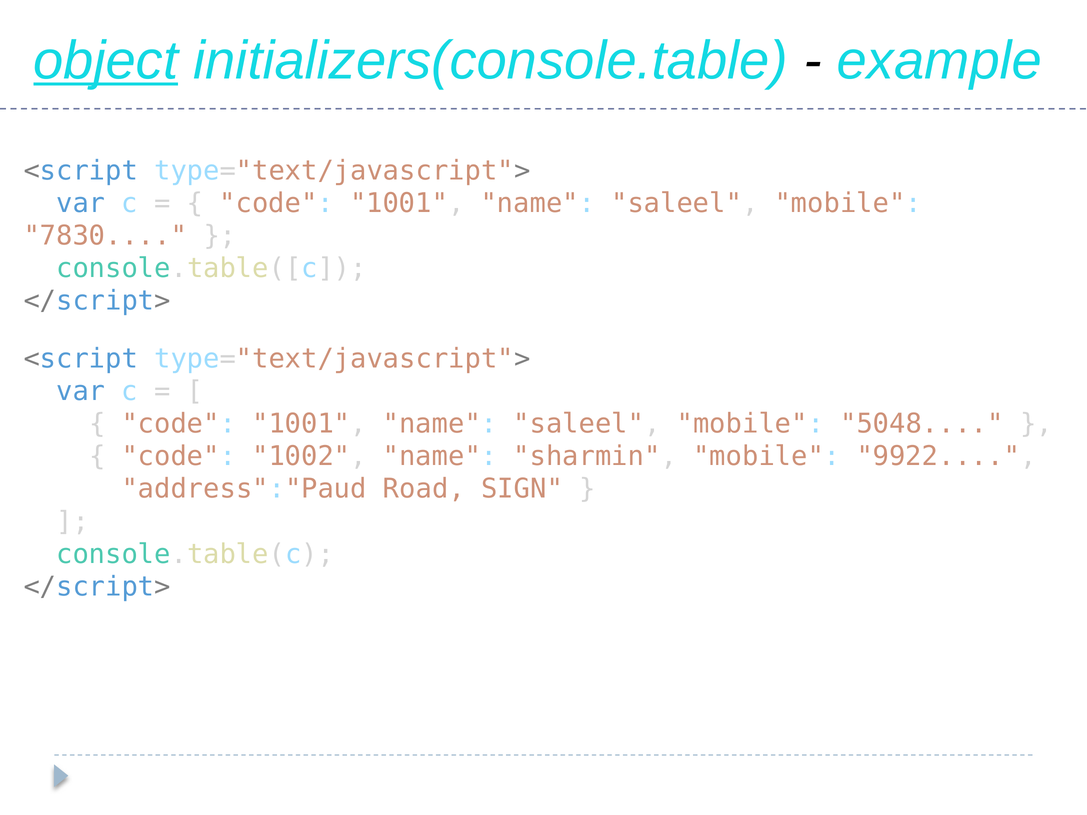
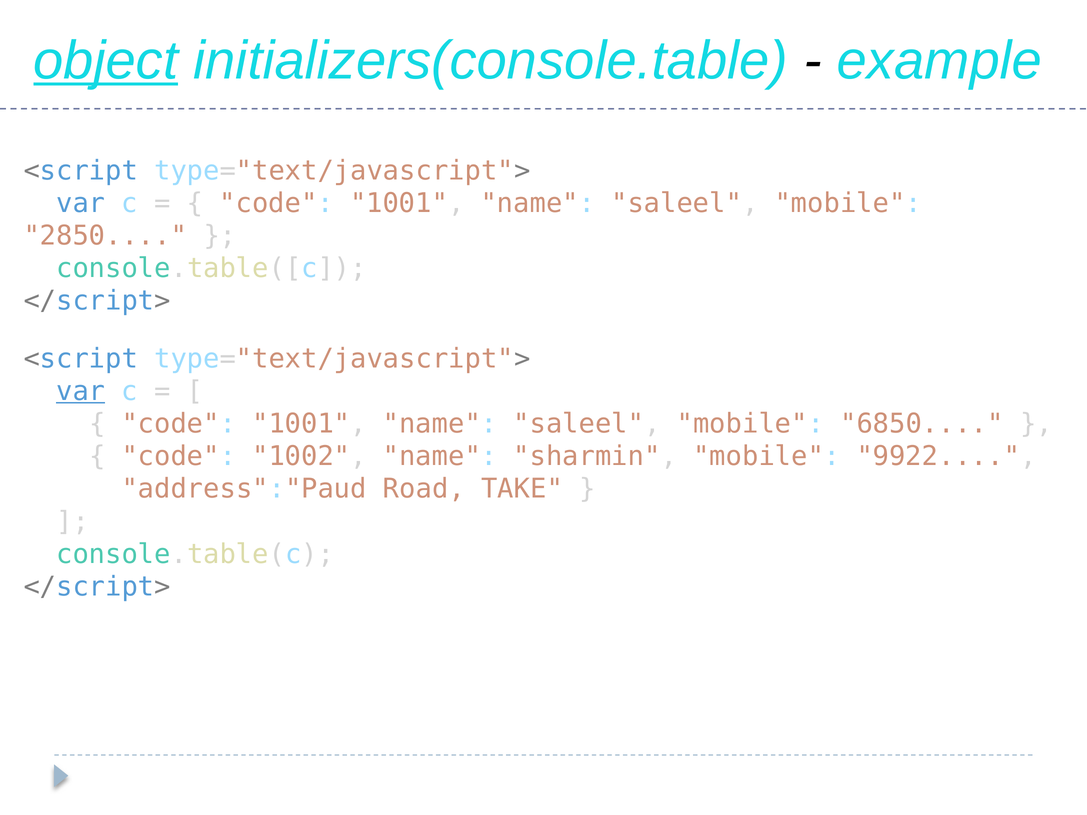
7830: 7830 -> 2850
var at (81, 391) underline: none -> present
5048: 5048 -> 6850
SIGN: SIGN -> TAKE
